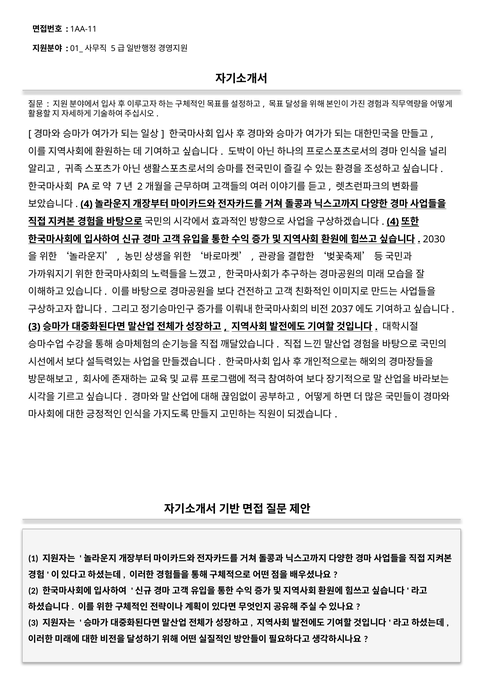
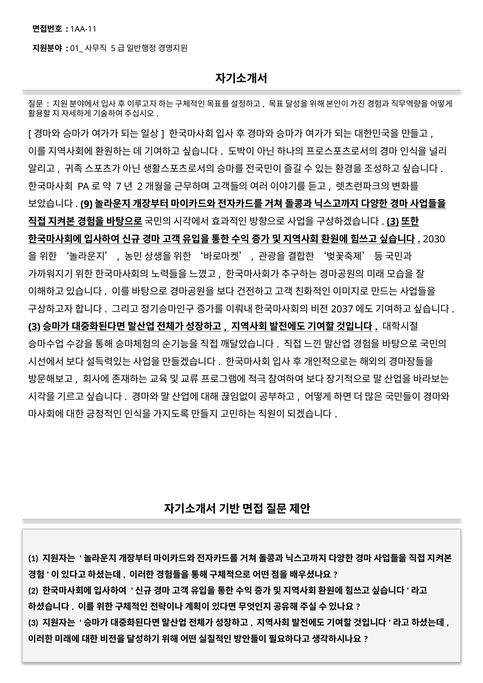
4 at (87, 204): 4 -> 9
4 at (393, 222): 4 -> 3
